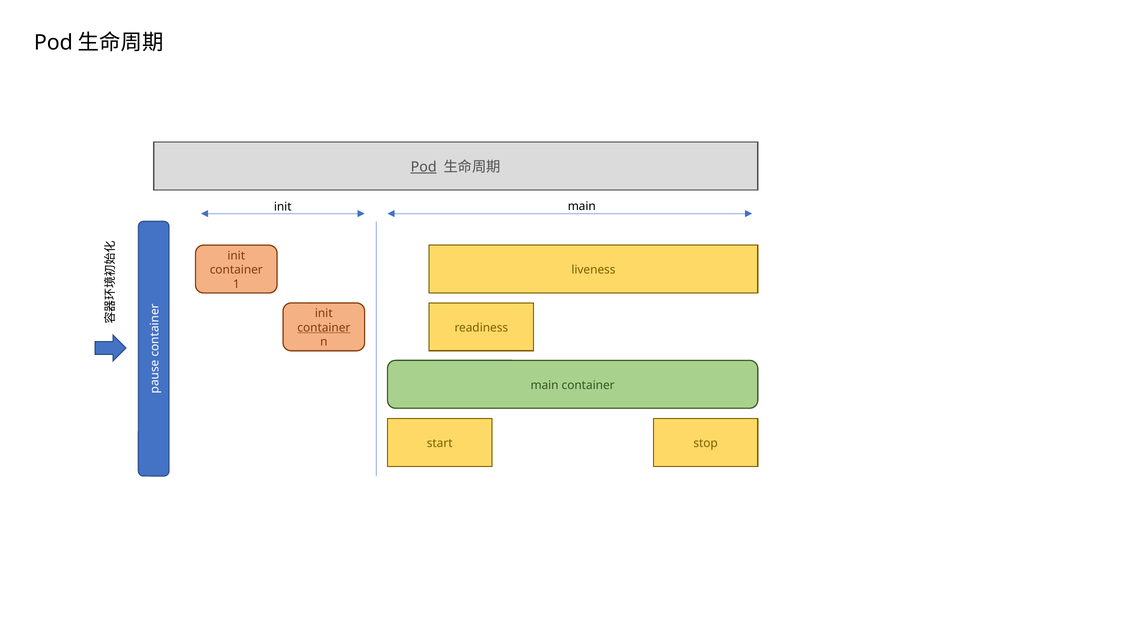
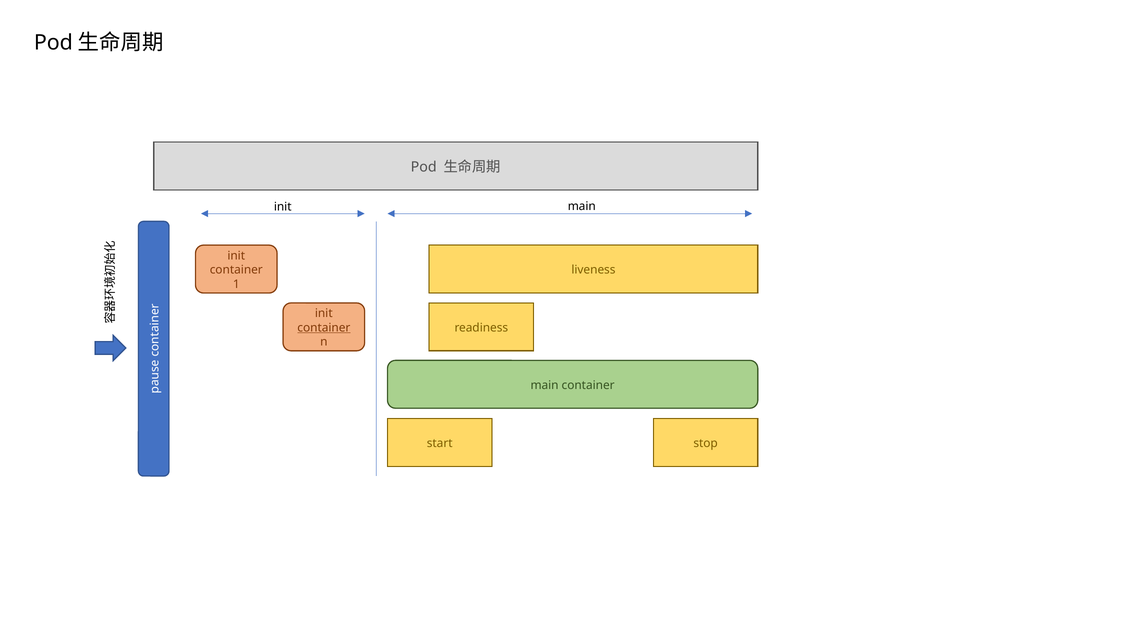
Pod underline: present -> none
